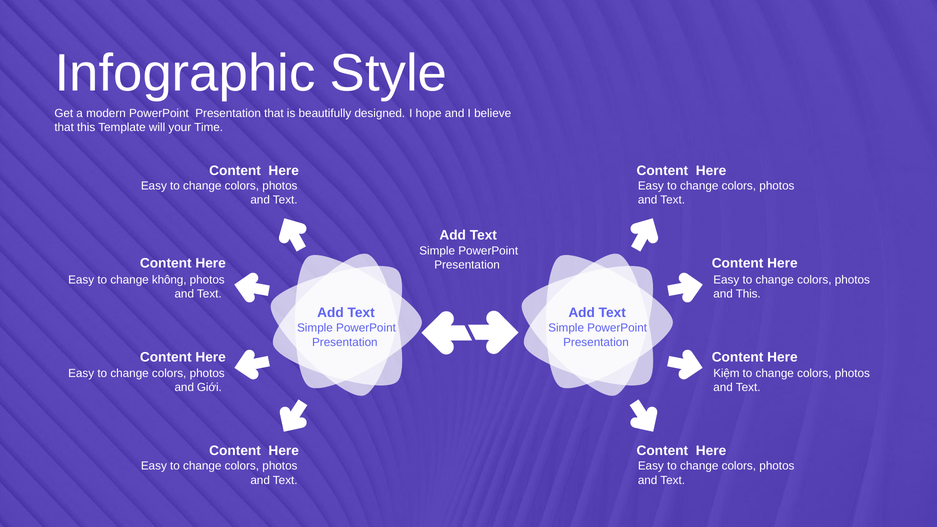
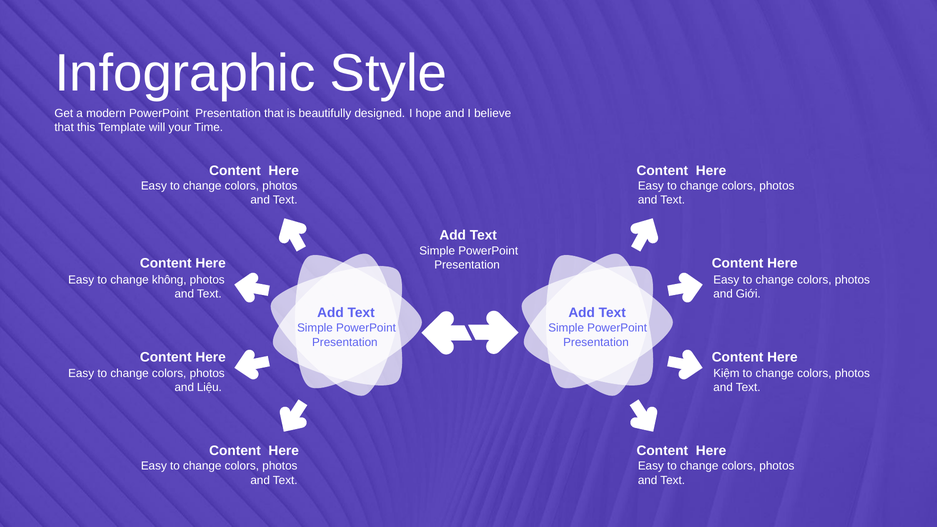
and This: This -> Giới
Giới: Giới -> Liệu
